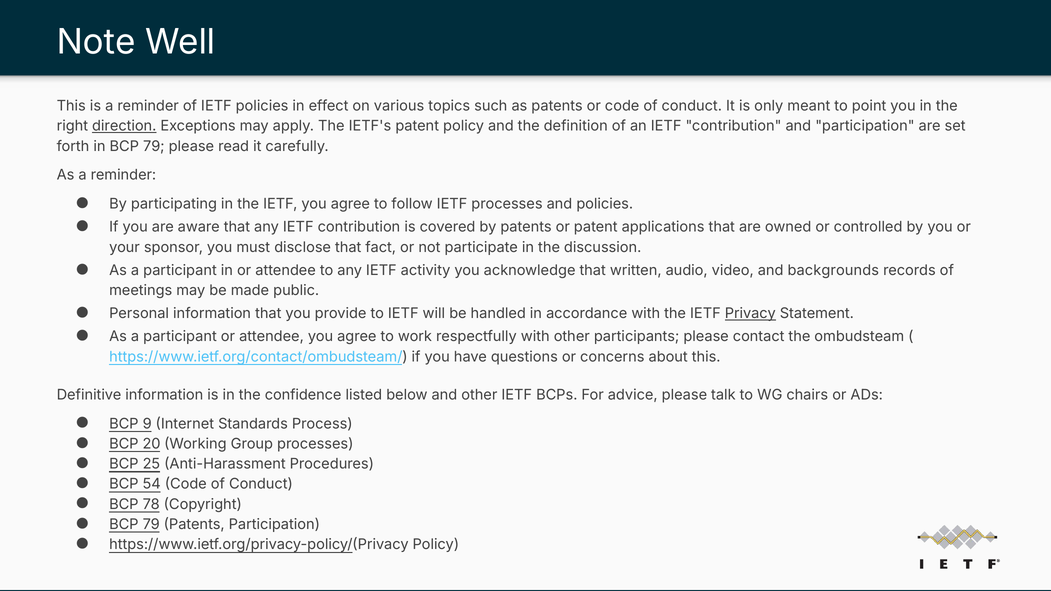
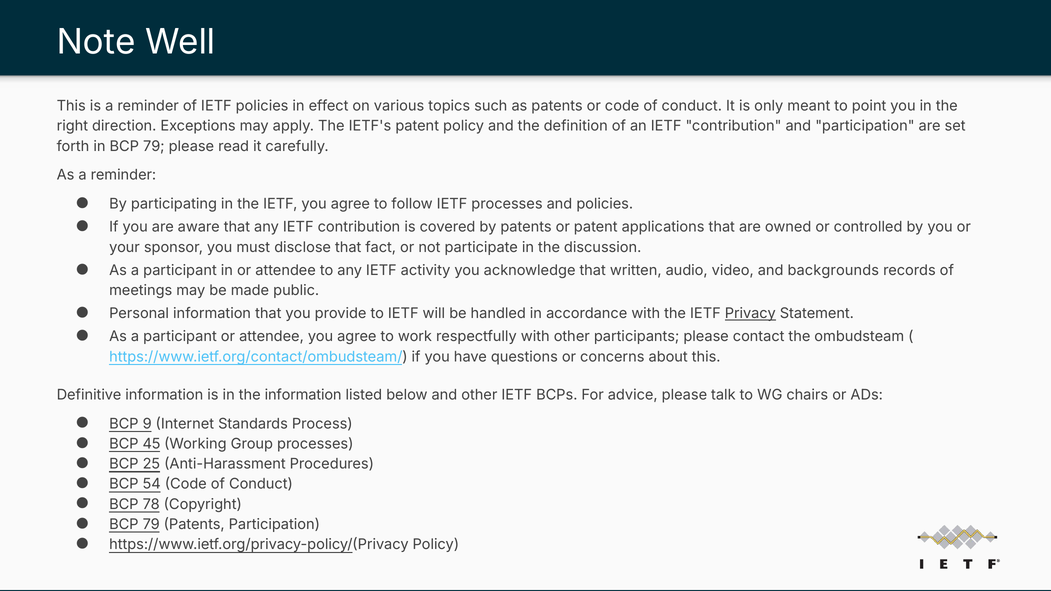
direction underline: present -> none
the confidence: confidence -> information
20: 20 -> 45
